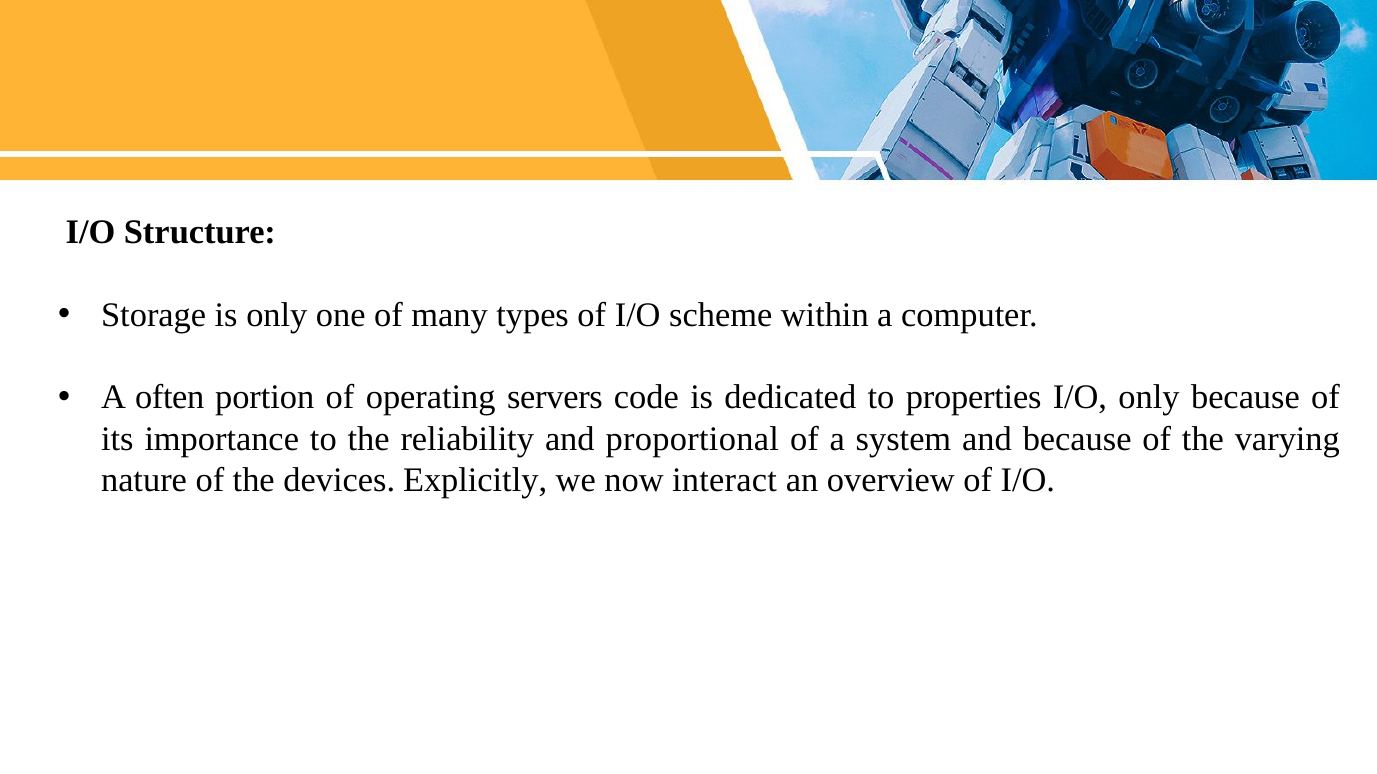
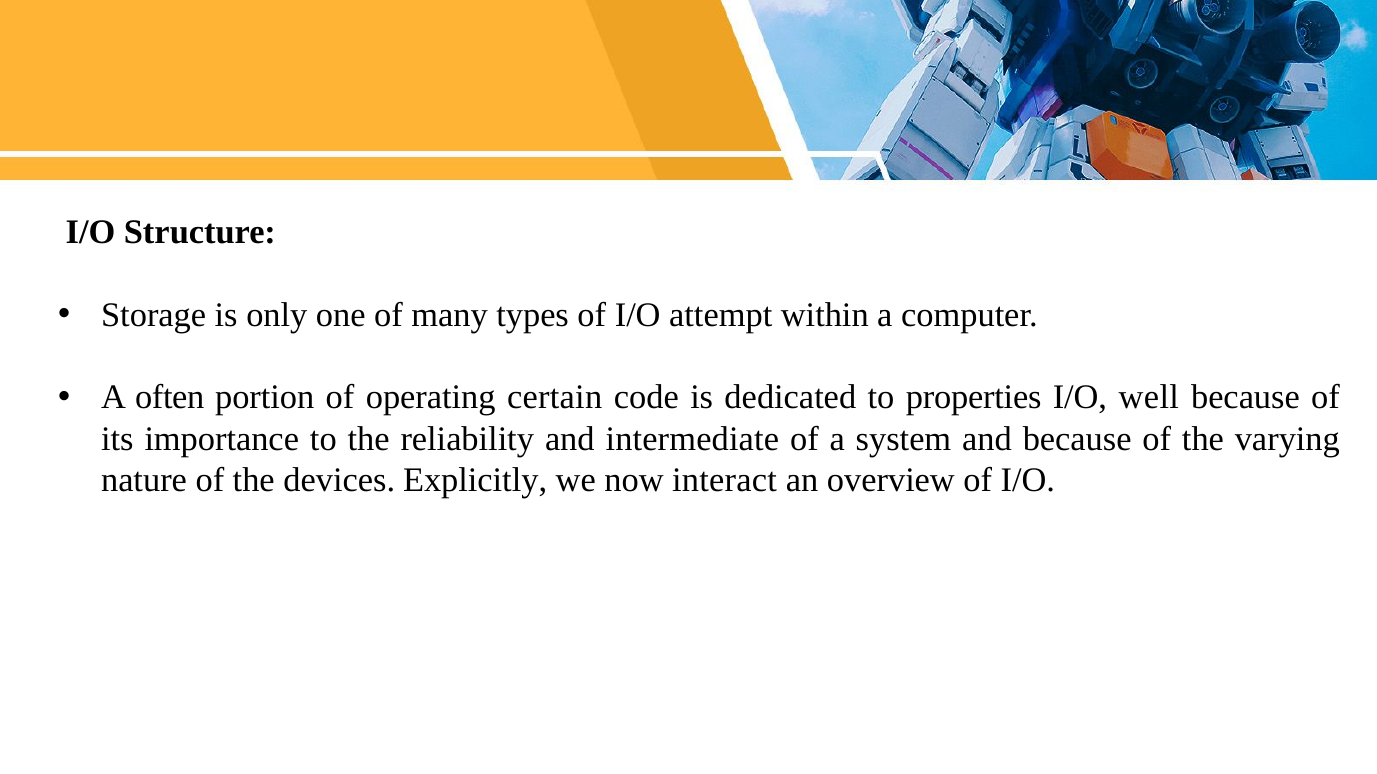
scheme: scheme -> attempt
servers: servers -> certain
I/O only: only -> well
proportional: proportional -> intermediate
